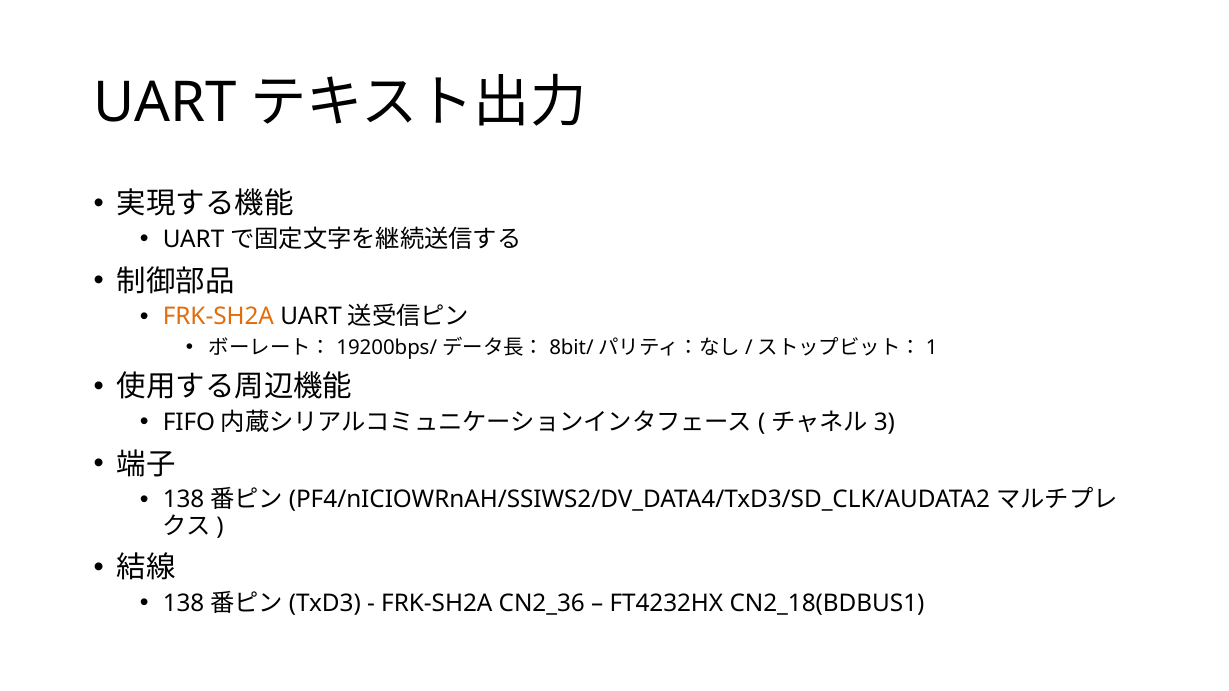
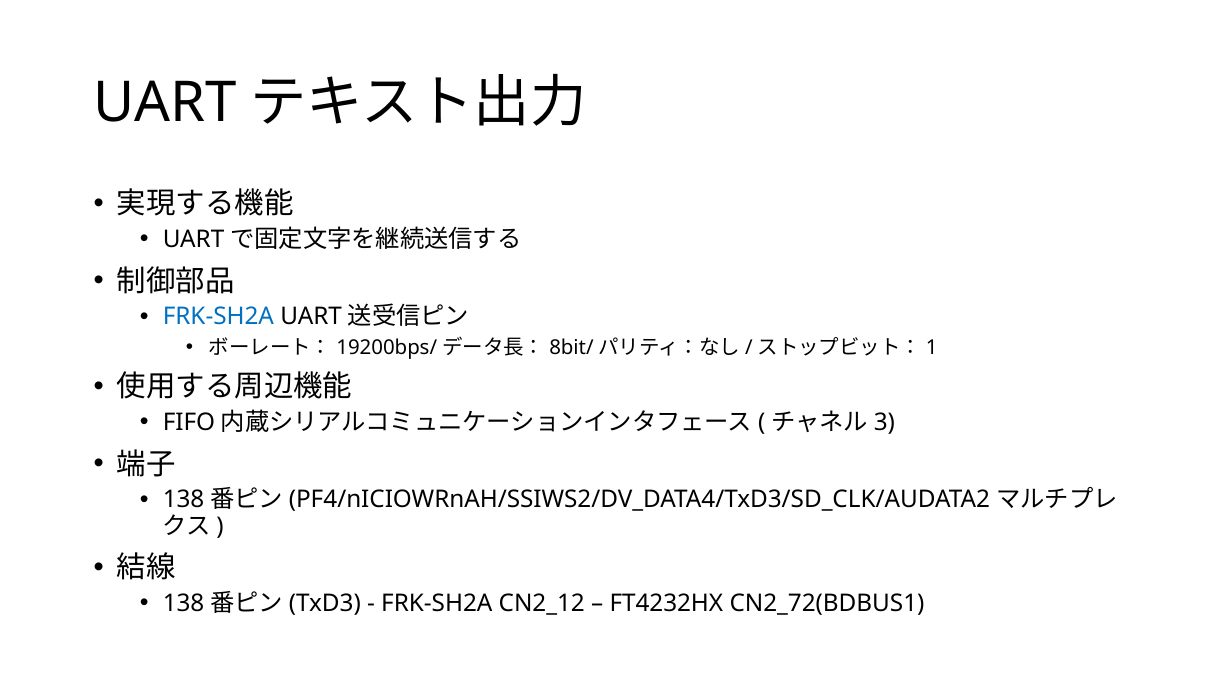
FRK-SH2A at (218, 317) colour: orange -> blue
CN2_36: CN2_36 -> CN2_12
CN2_18(BDBUS1: CN2_18(BDBUS1 -> CN2_72(BDBUS1
